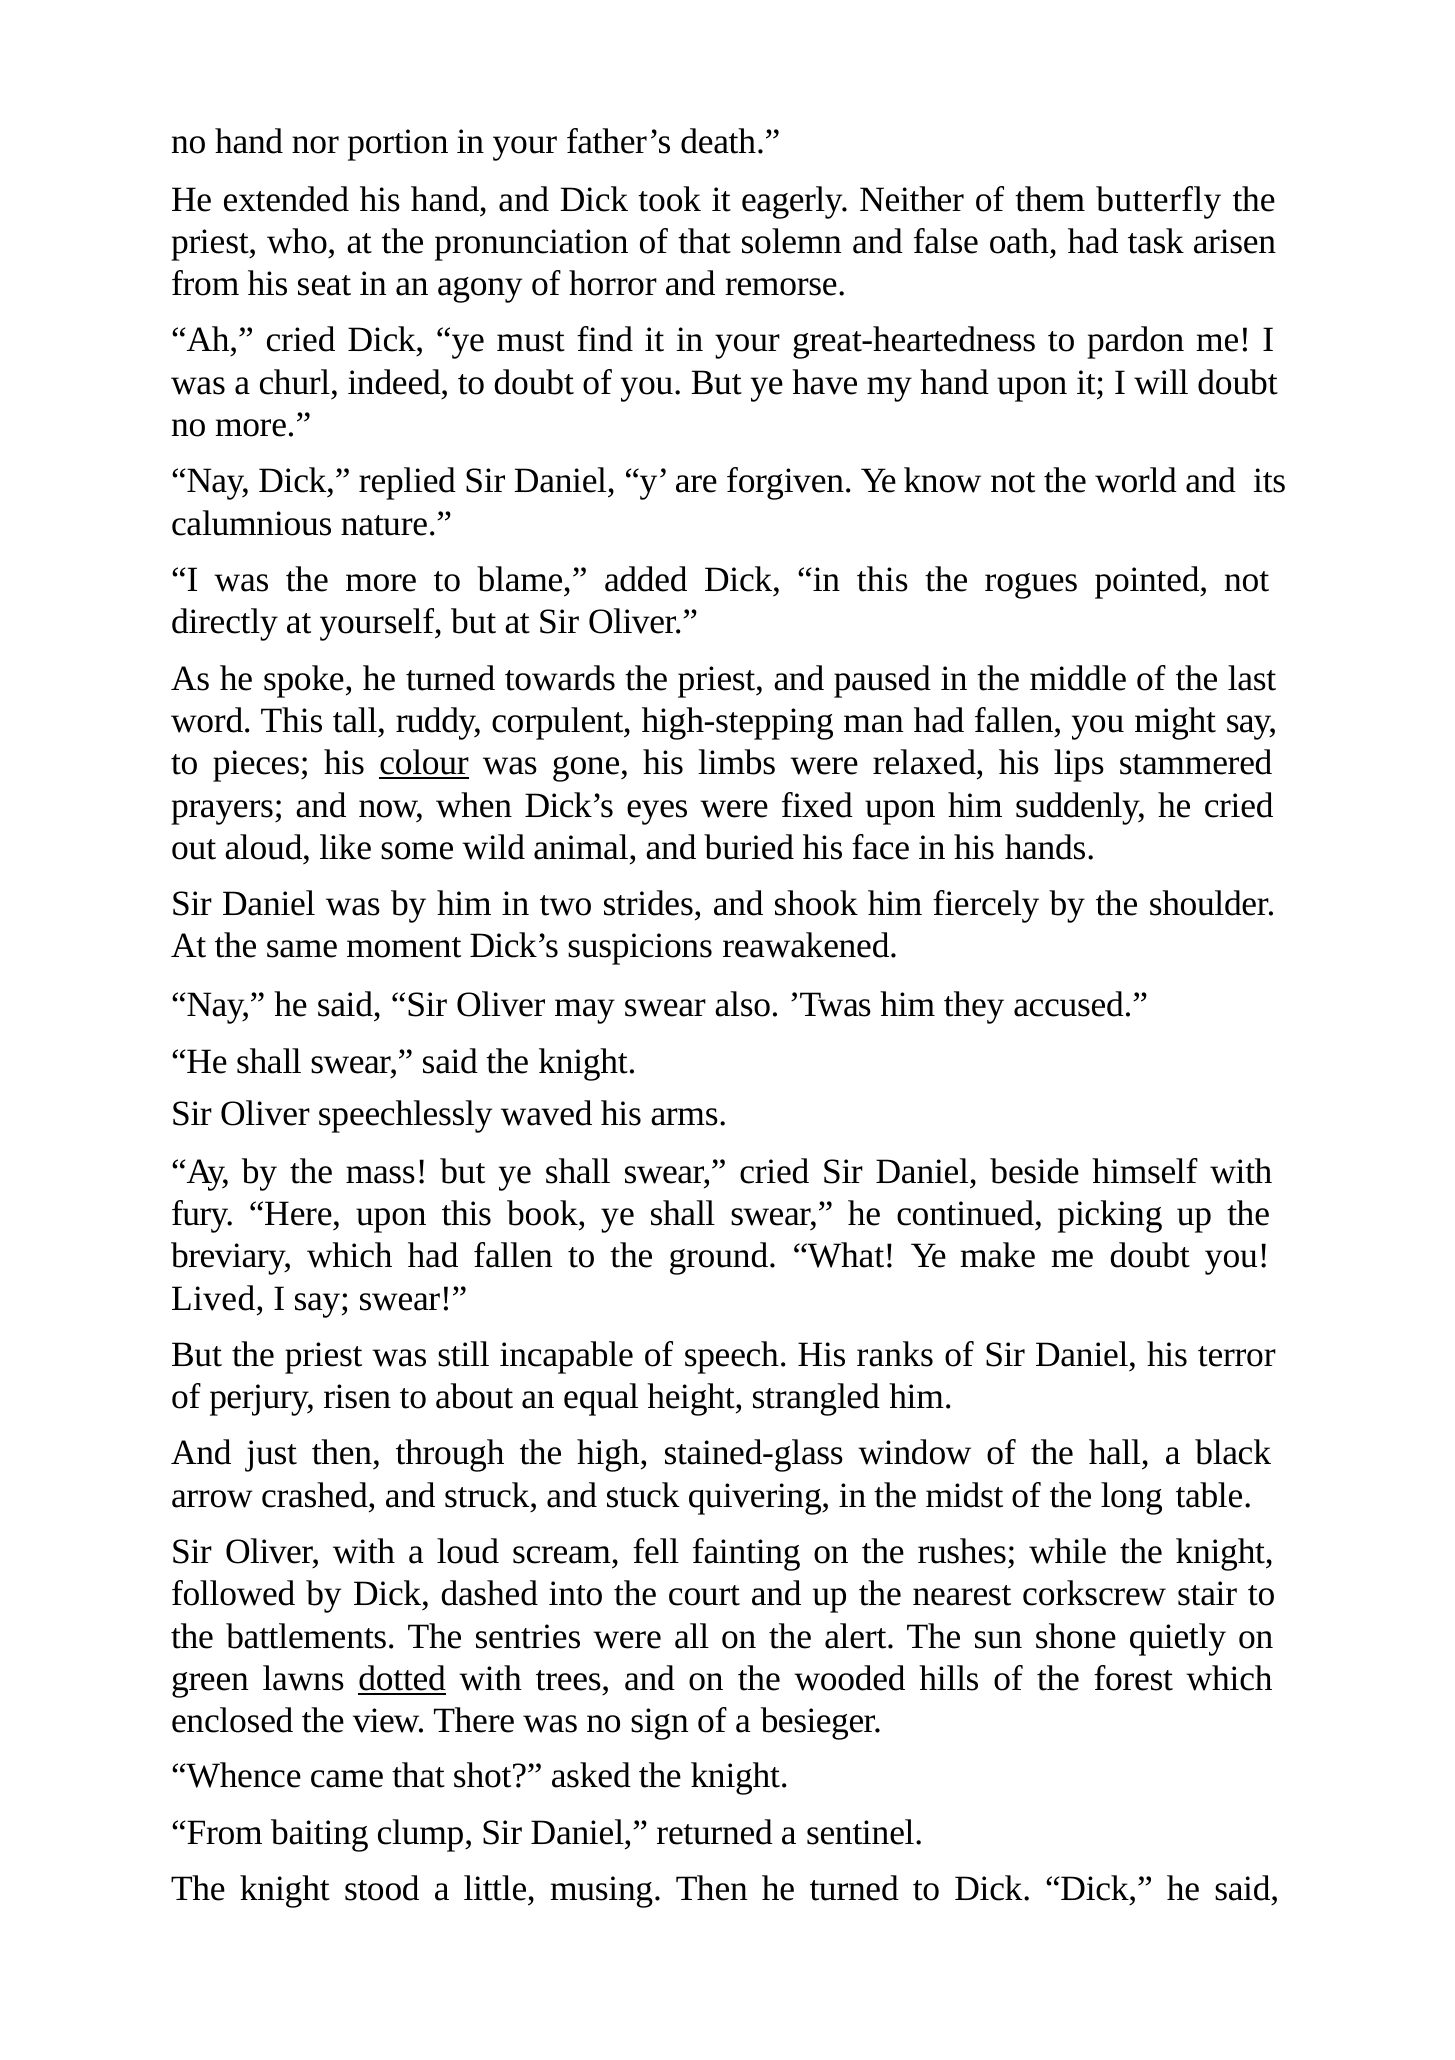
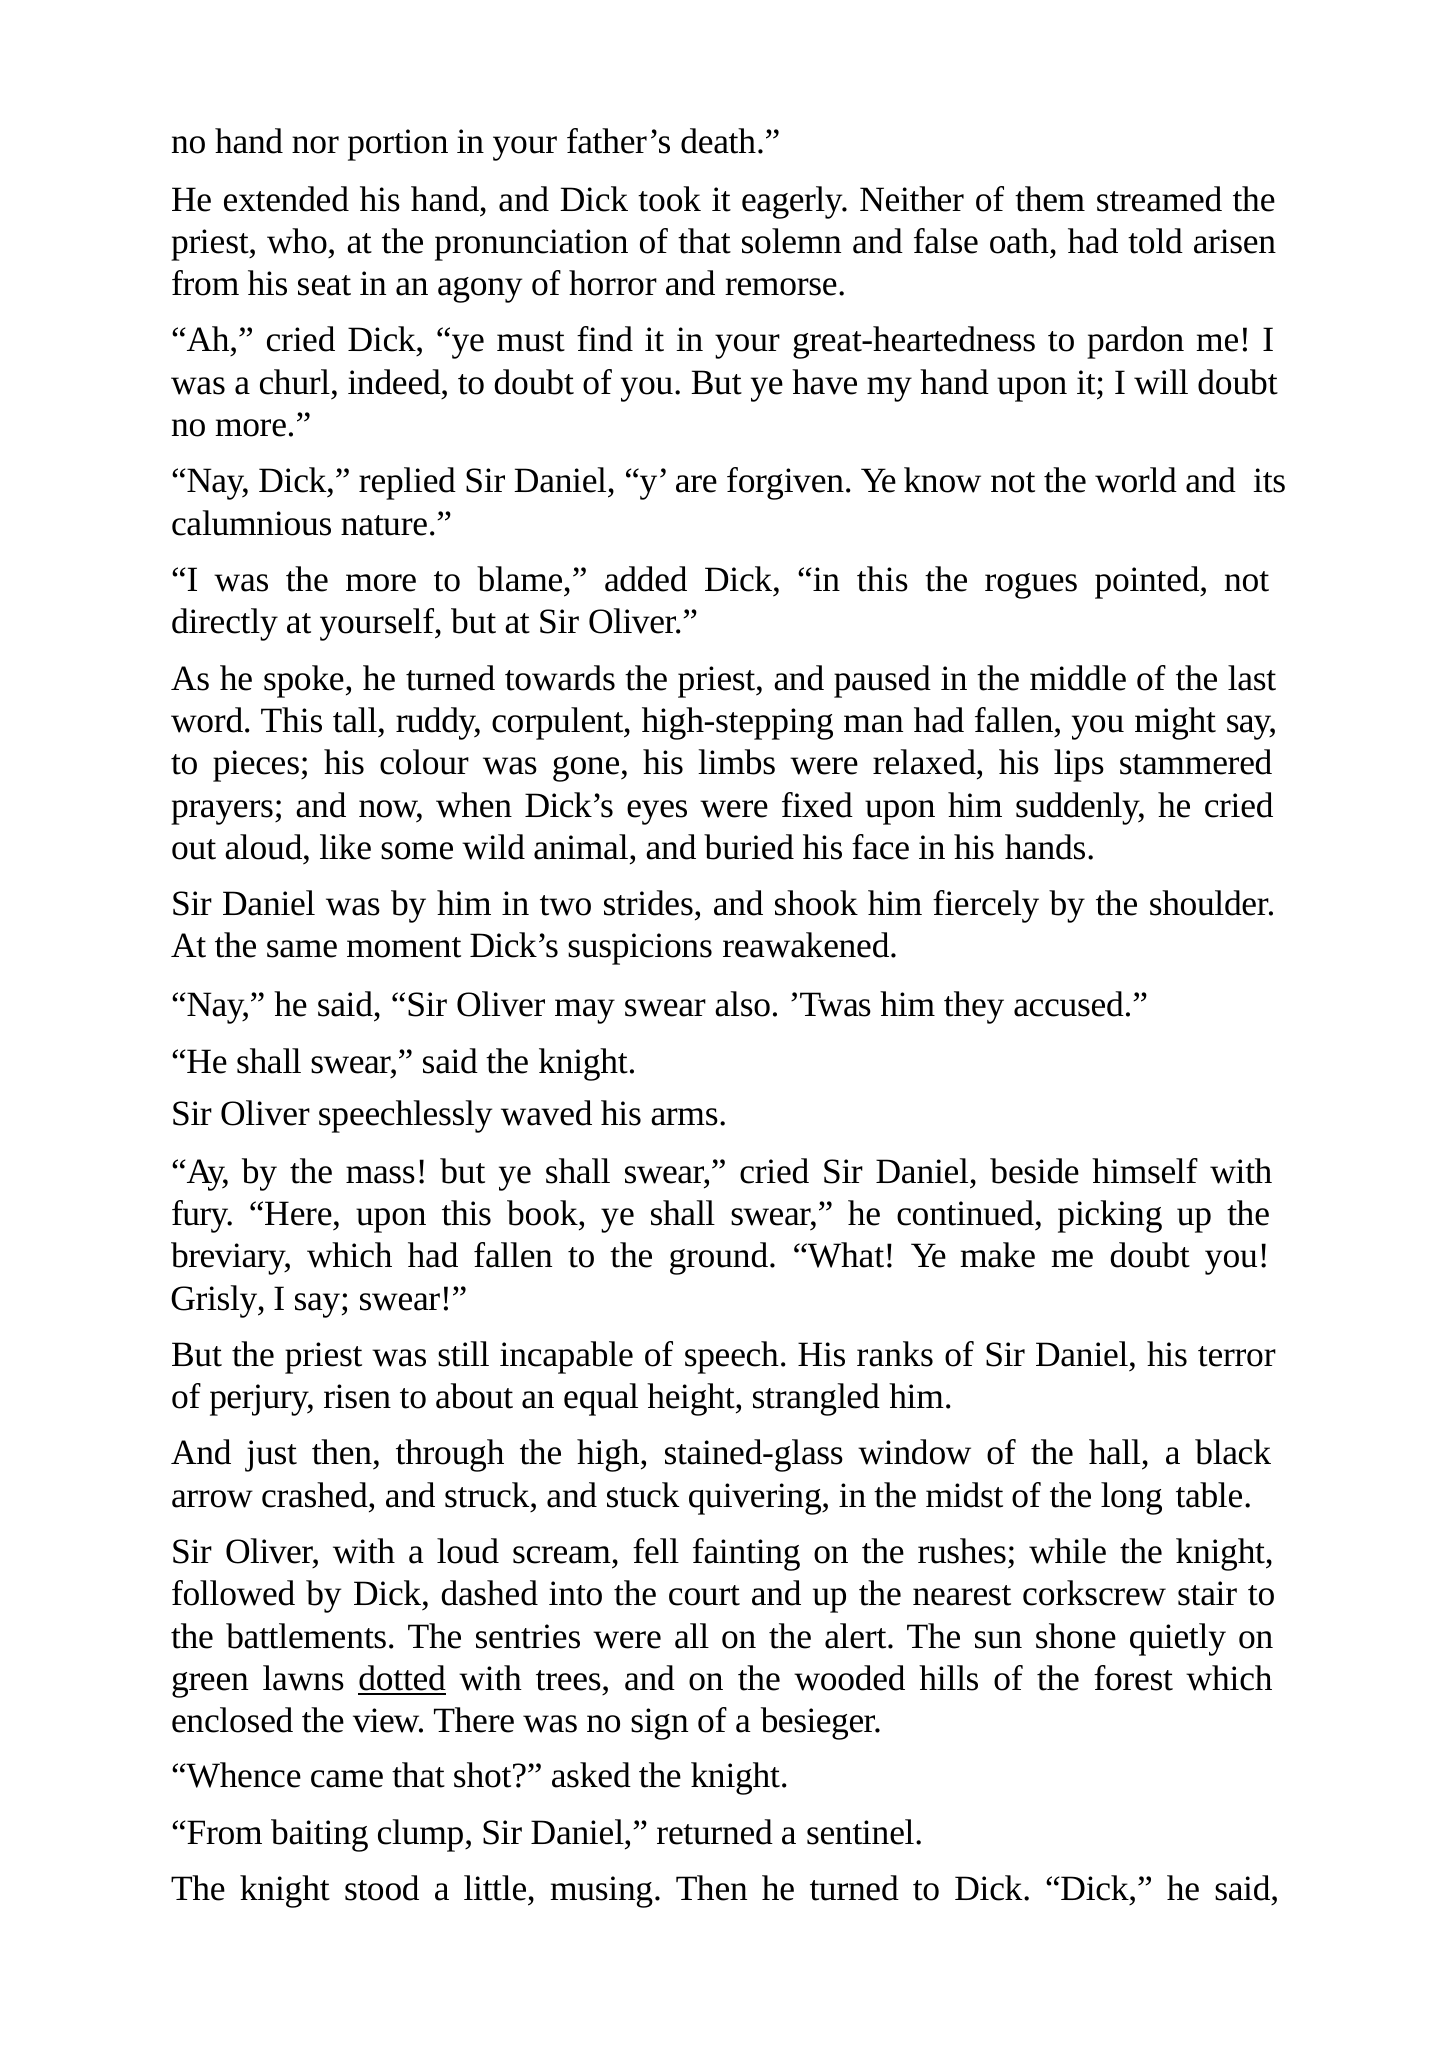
butterfly: butterfly -> streamed
task: task -> told
colour underline: present -> none
Lived: Lived -> Grisly
